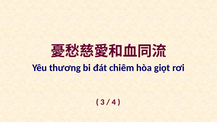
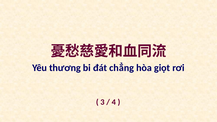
chiêm: chiêm -> chẳng
